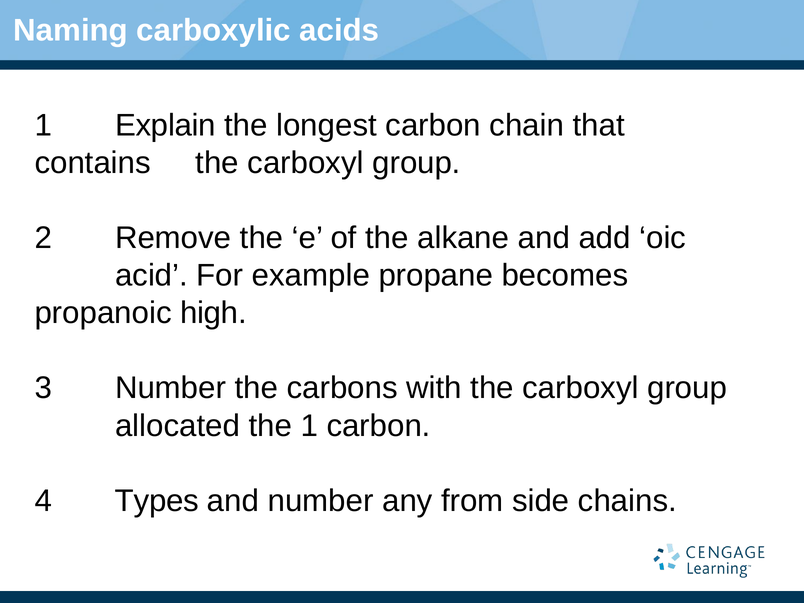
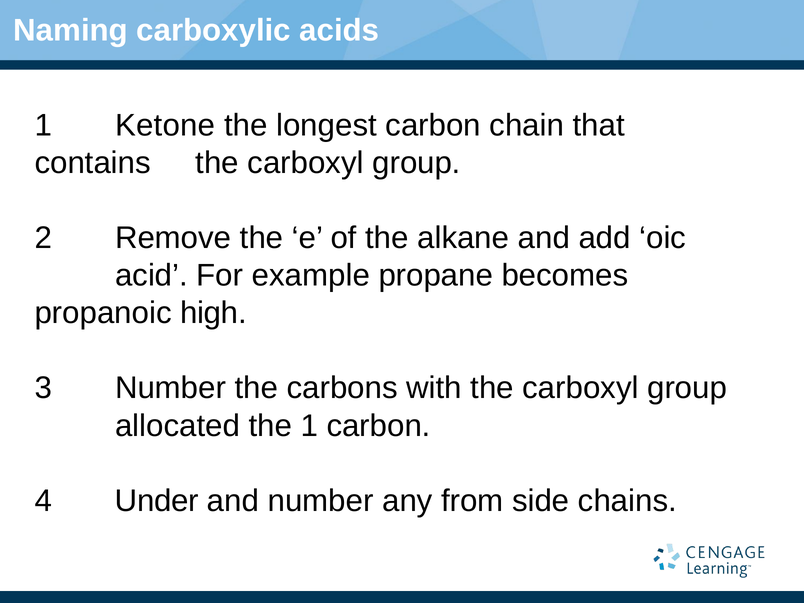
Explain: Explain -> Ketone
Types: Types -> Under
